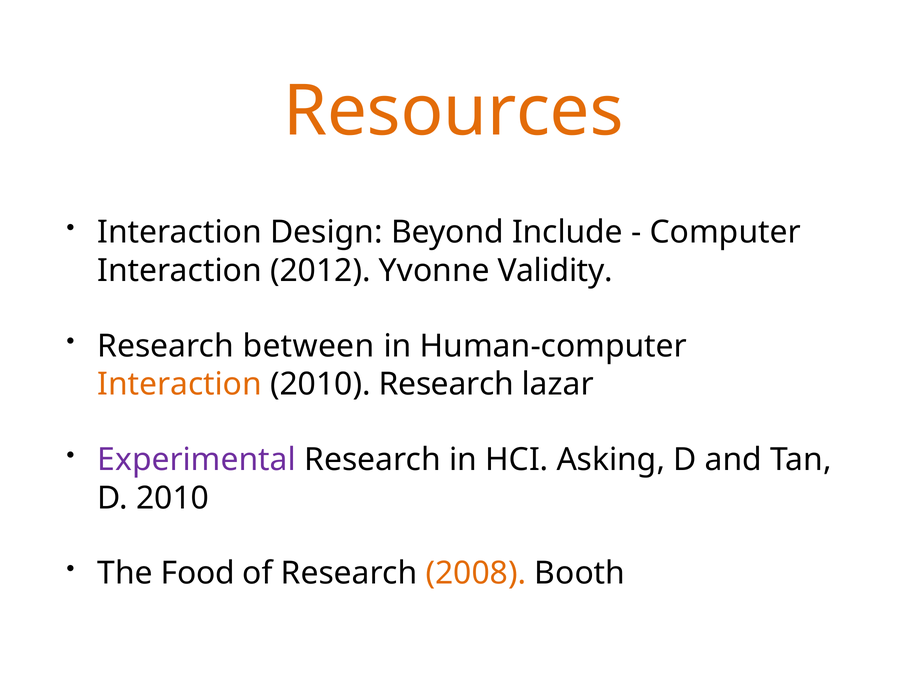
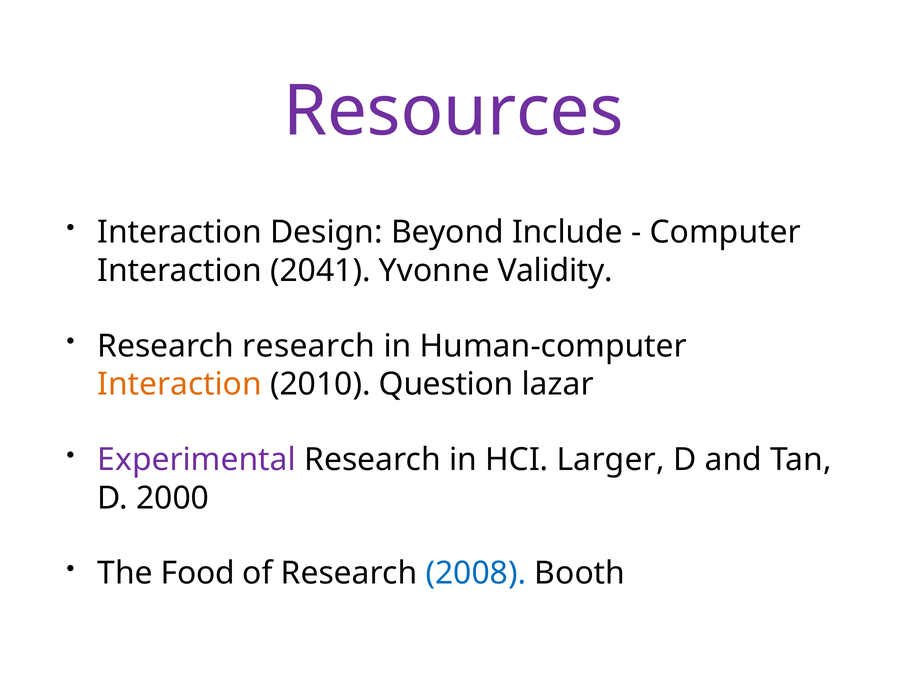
Resources colour: orange -> purple
2012: 2012 -> 2041
Research between: between -> research
2010 Research: Research -> Question
Asking: Asking -> Larger
D 2010: 2010 -> 2000
2008 colour: orange -> blue
